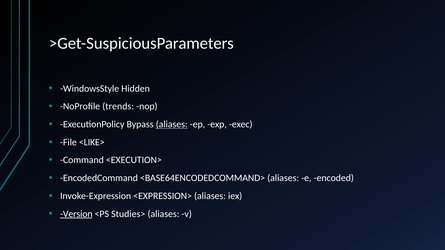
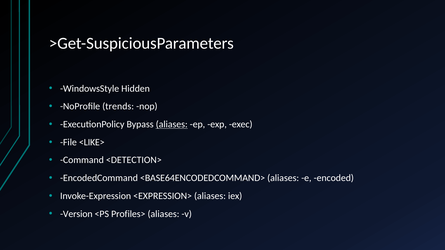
<EXECUTION>: <EXECUTION> -> <DETECTION>
Version underline: present -> none
Studies>: Studies> -> Profiles>
